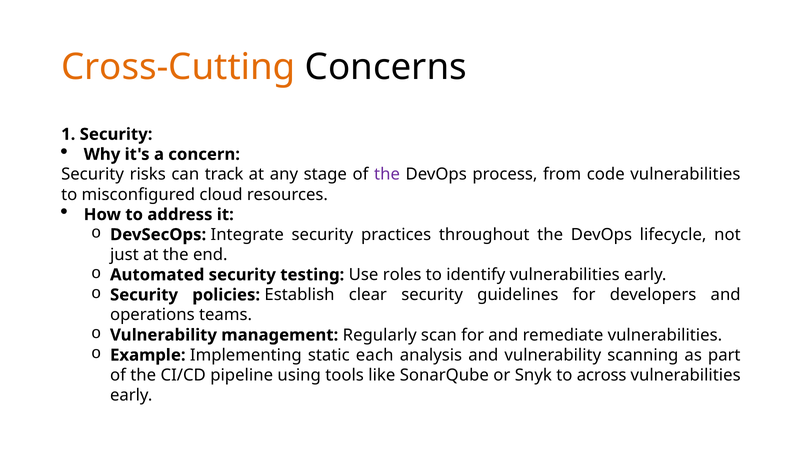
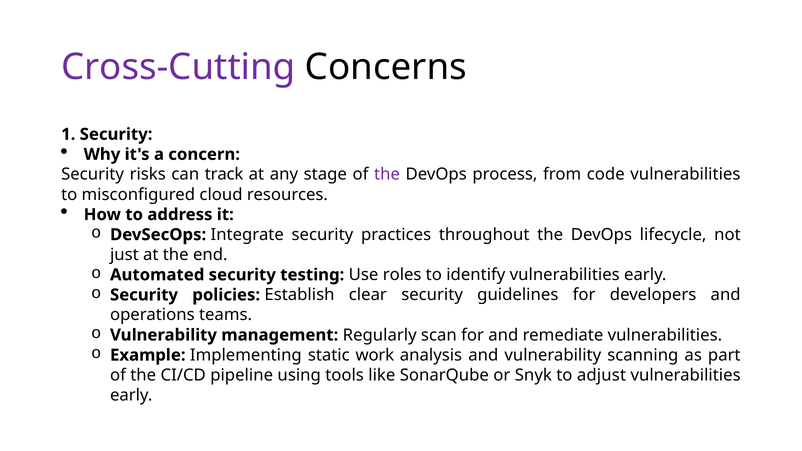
Cross-Cutting colour: orange -> purple
each: each -> work
across: across -> adjust
